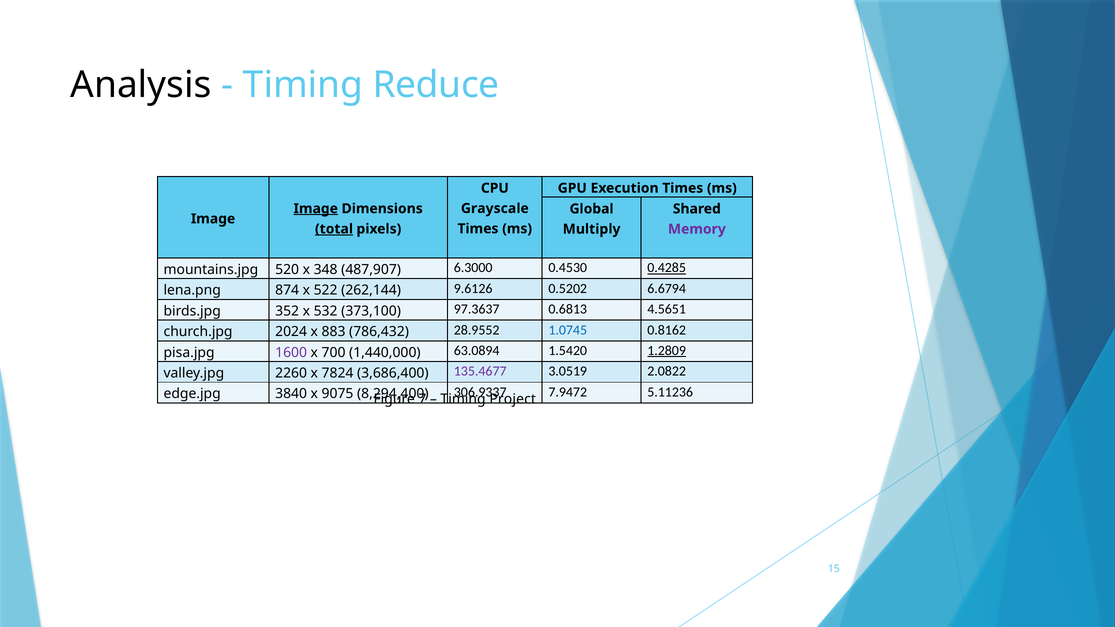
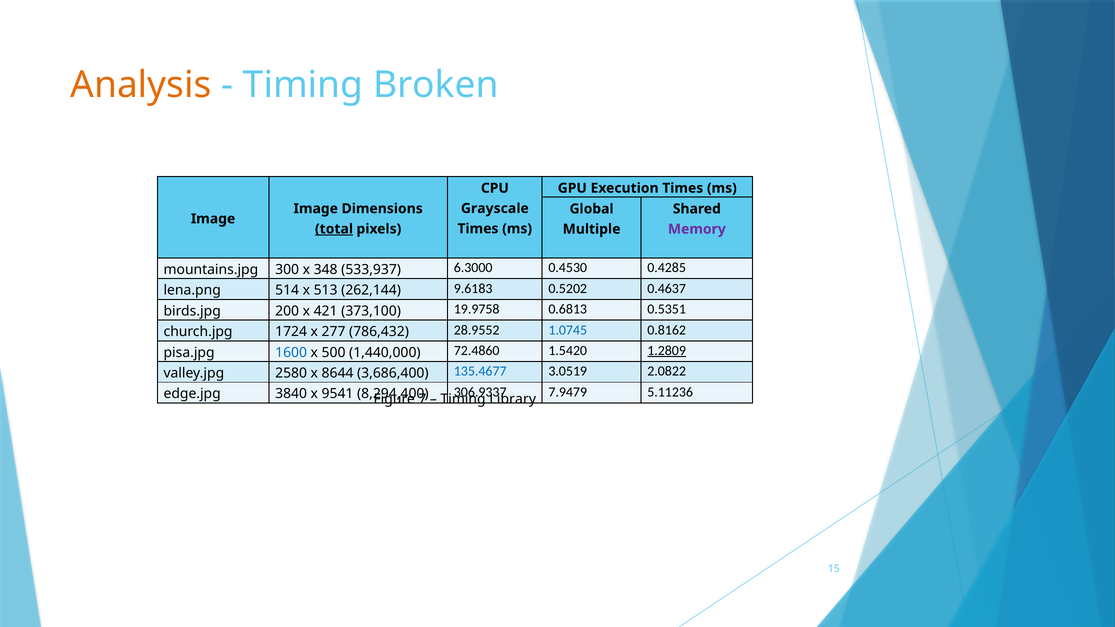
Analysis colour: black -> orange
Reduce: Reduce -> Broken
Image at (316, 209) underline: present -> none
Multiply: Multiply -> Multiple
520: 520 -> 300
487,907: 487,907 -> 533,937
0.4285 underline: present -> none
874: 874 -> 514
522: 522 -> 513
9.6126: 9.6126 -> 9.6183
6.6794: 6.6794 -> 0.4637
352: 352 -> 200
532: 532 -> 421
97.3637: 97.3637 -> 19.9758
4.5651: 4.5651 -> 0.5351
2024: 2024 -> 1724
883: 883 -> 277
1600 colour: purple -> blue
700: 700 -> 500
63.0894: 63.0894 -> 72.4860
2260: 2260 -> 2580
7824: 7824 -> 8644
135.4677 colour: purple -> blue
9075: 9075 -> 9541
7.9472: 7.9472 -> 7.9479
Project: Project -> Library
